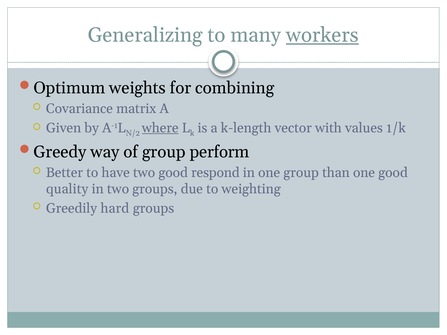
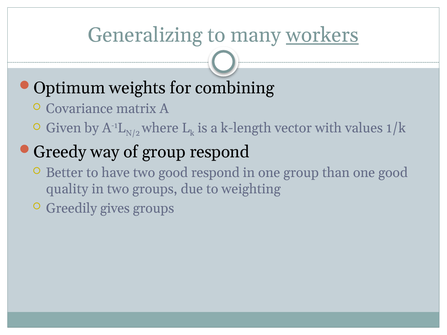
where underline: present -> none
group perform: perform -> respond
hard: hard -> gives
